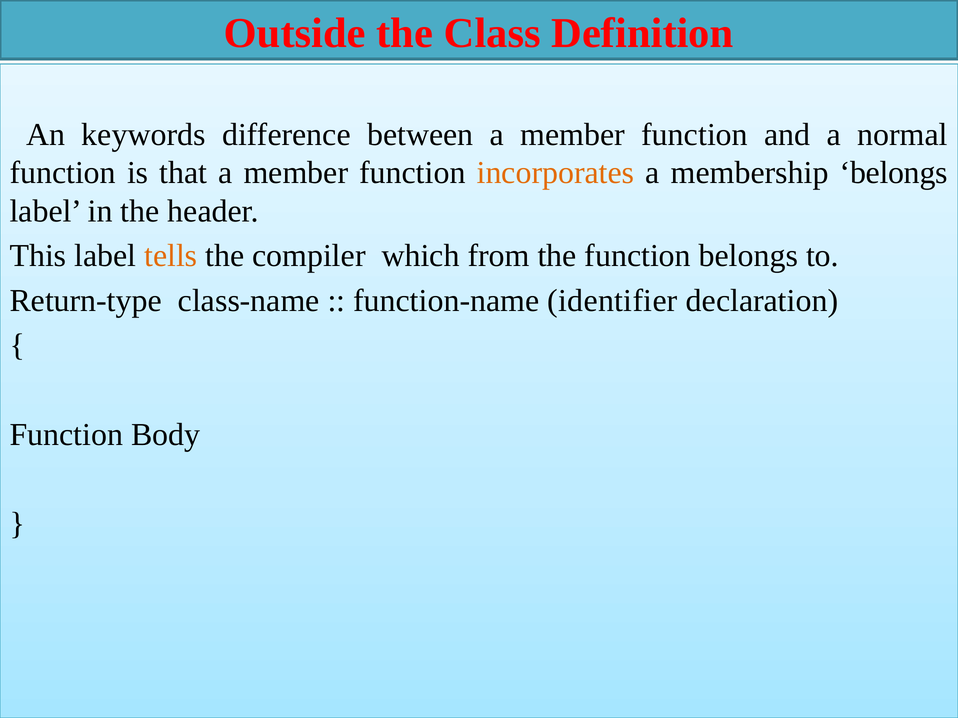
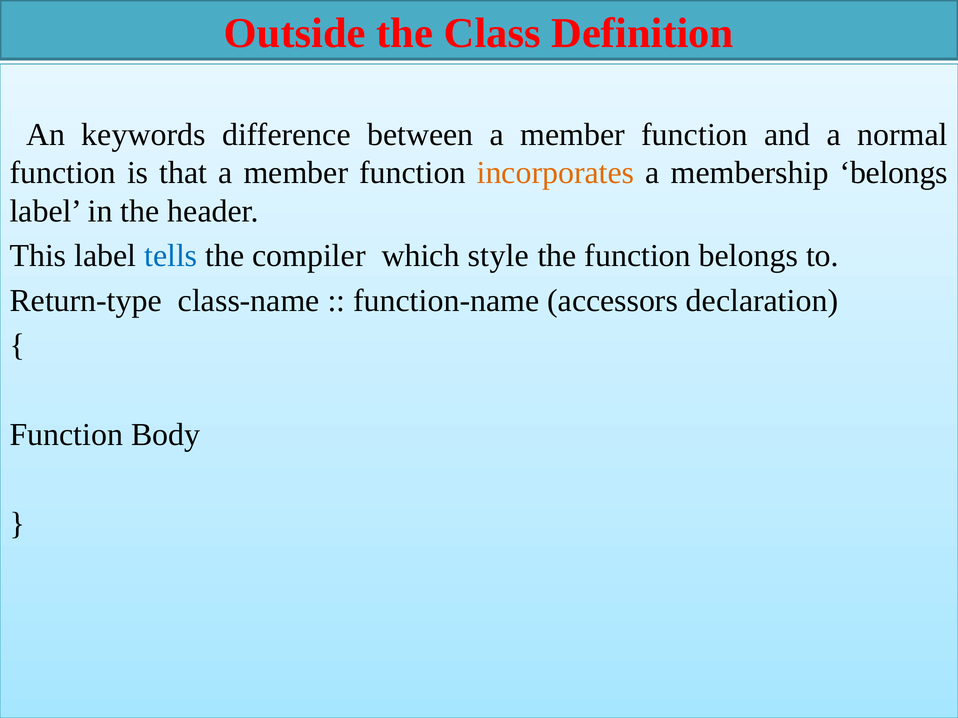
tells colour: orange -> blue
from: from -> style
identifier: identifier -> accessors
